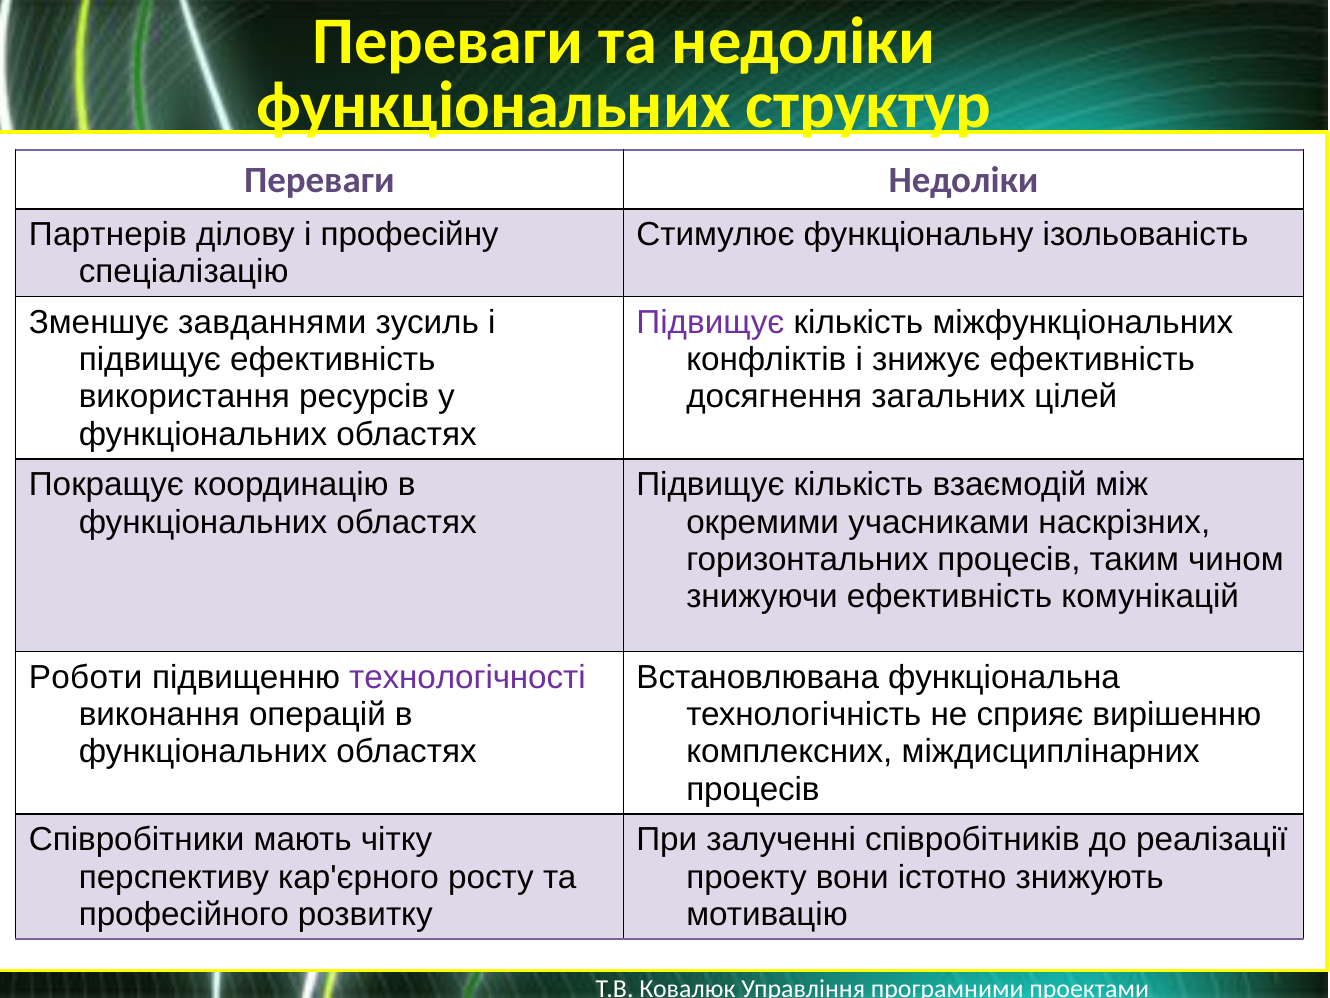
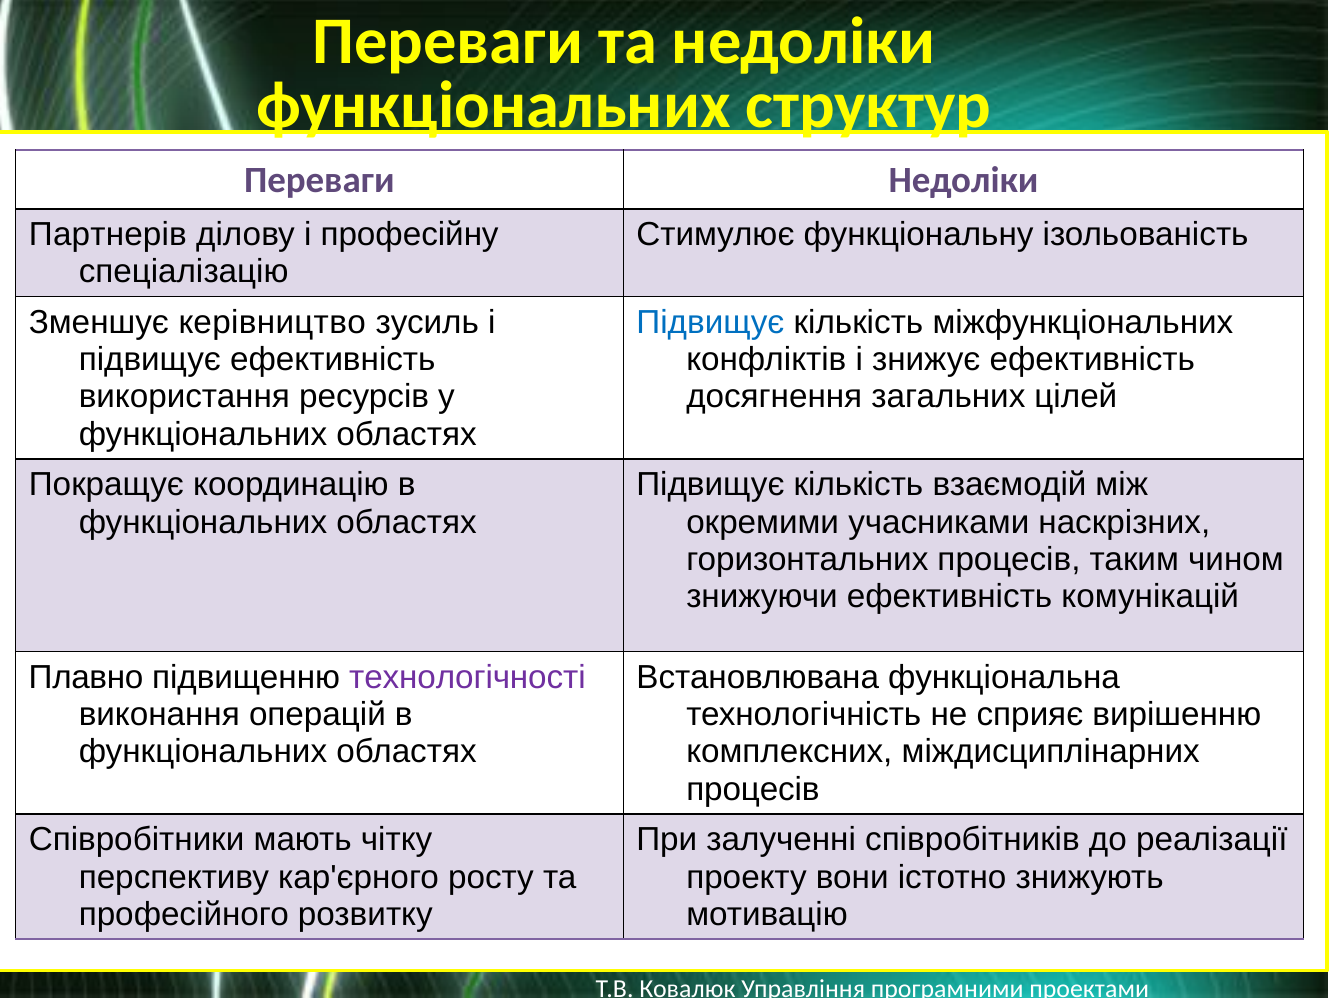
завданнями: завданнями -> керівництво
Підвищує at (710, 322) colour: purple -> blue
Роботи: Роботи -> Плавно
